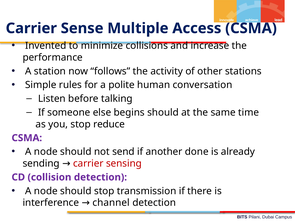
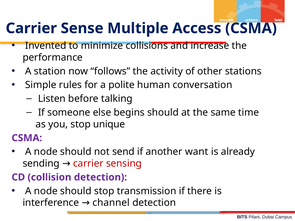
reduce: reduce -> unique
done: done -> want
